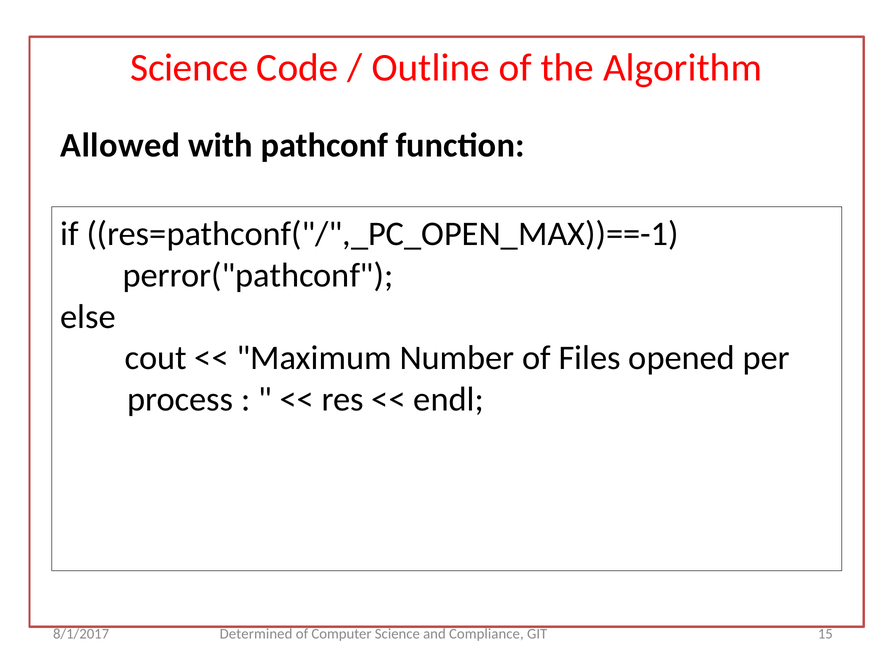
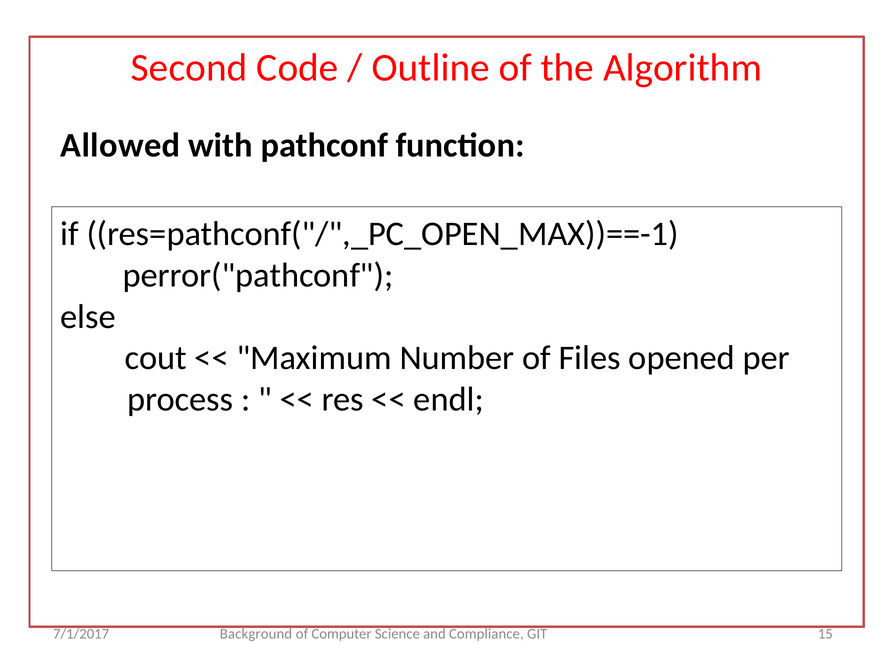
Science at (189, 68): Science -> Second
8/1/2017: 8/1/2017 -> 7/1/2017
Determined: Determined -> Background
